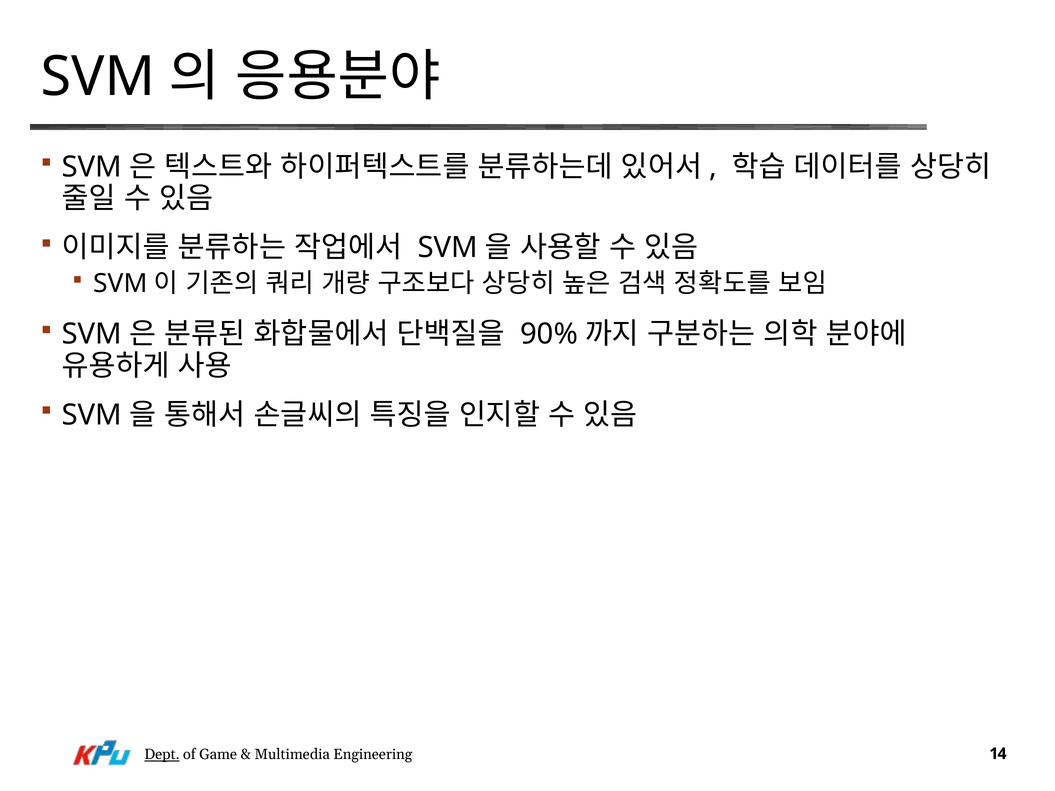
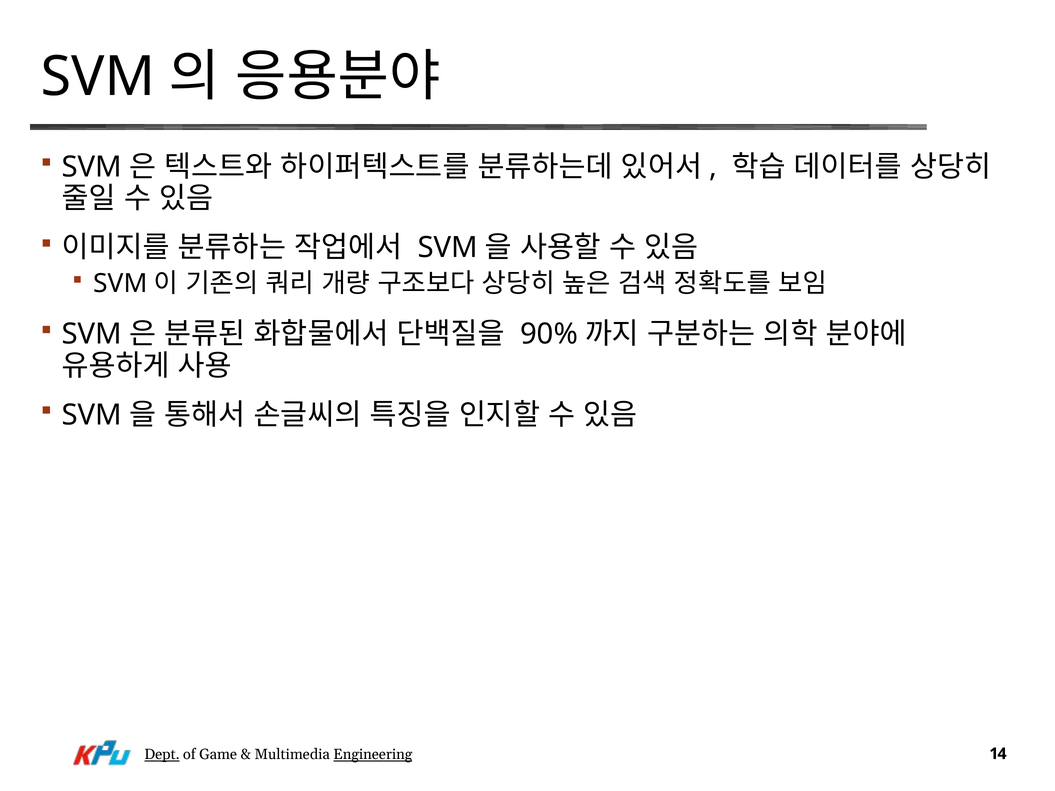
Engineering underline: none -> present
